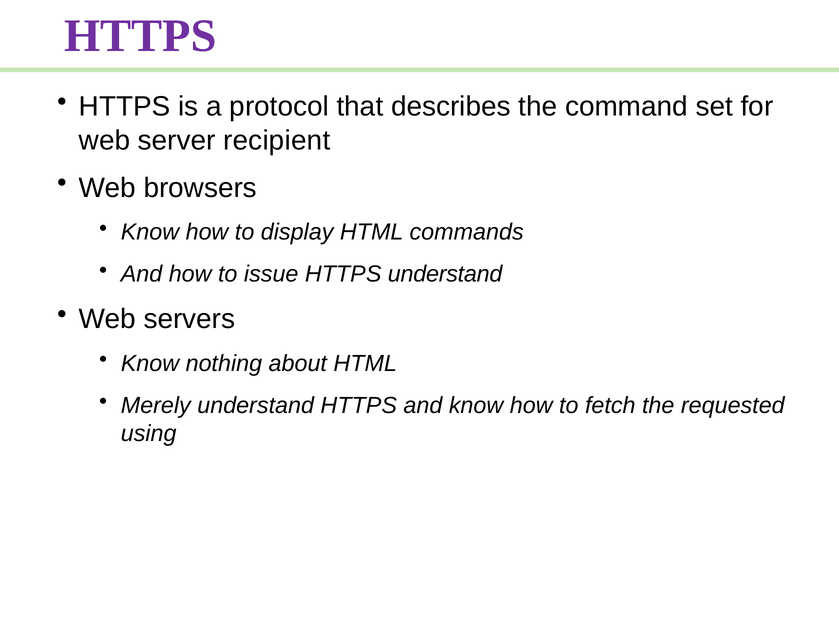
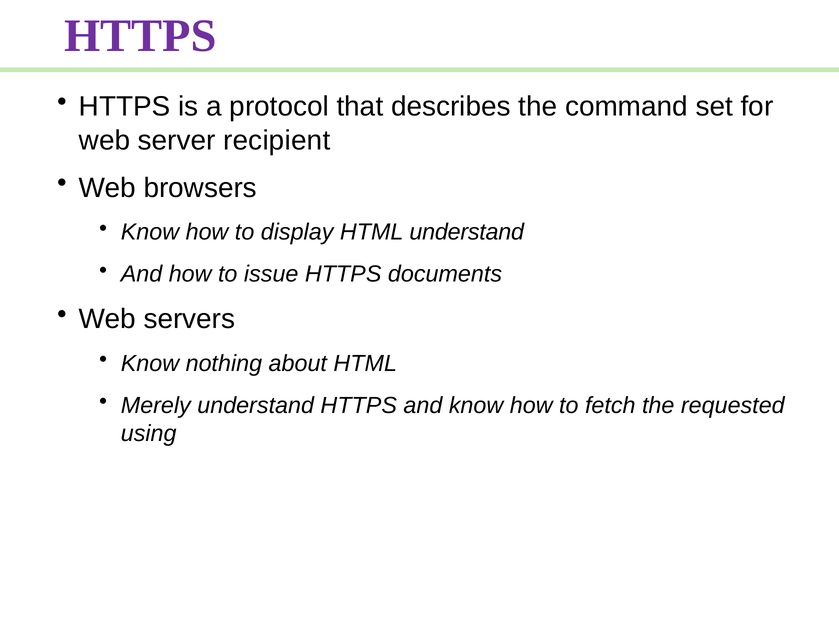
HTML commands: commands -> understand
HTTPS understand: understand -> documents
